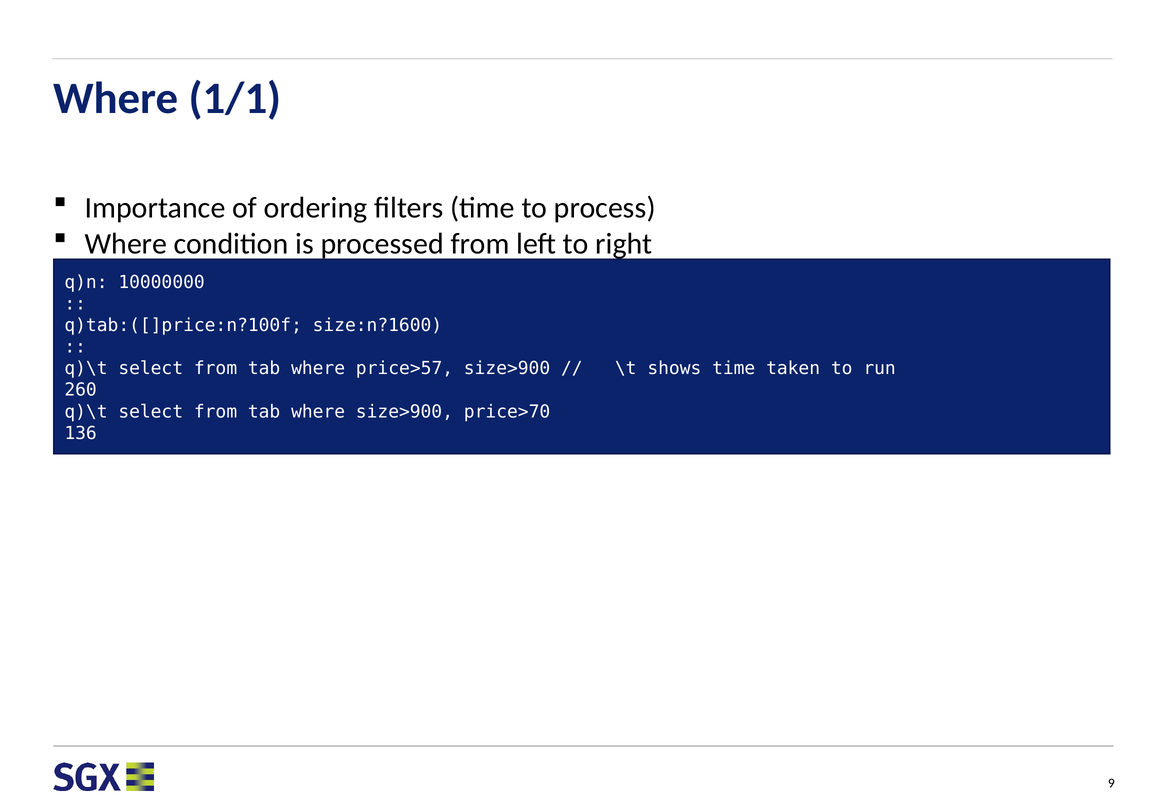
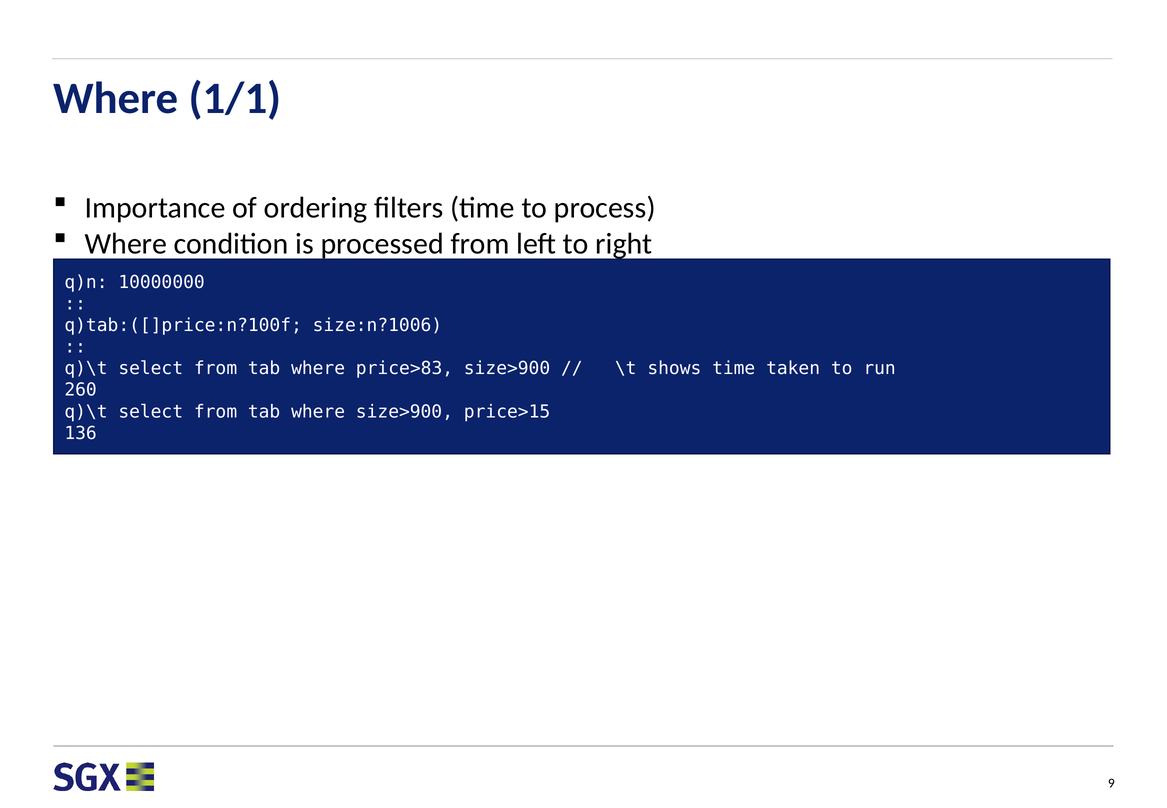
size:n?1600: size:n?1600 -> size:n?1006
price>57: price>57 -> price>83
price>70: price>70 -> price>15
